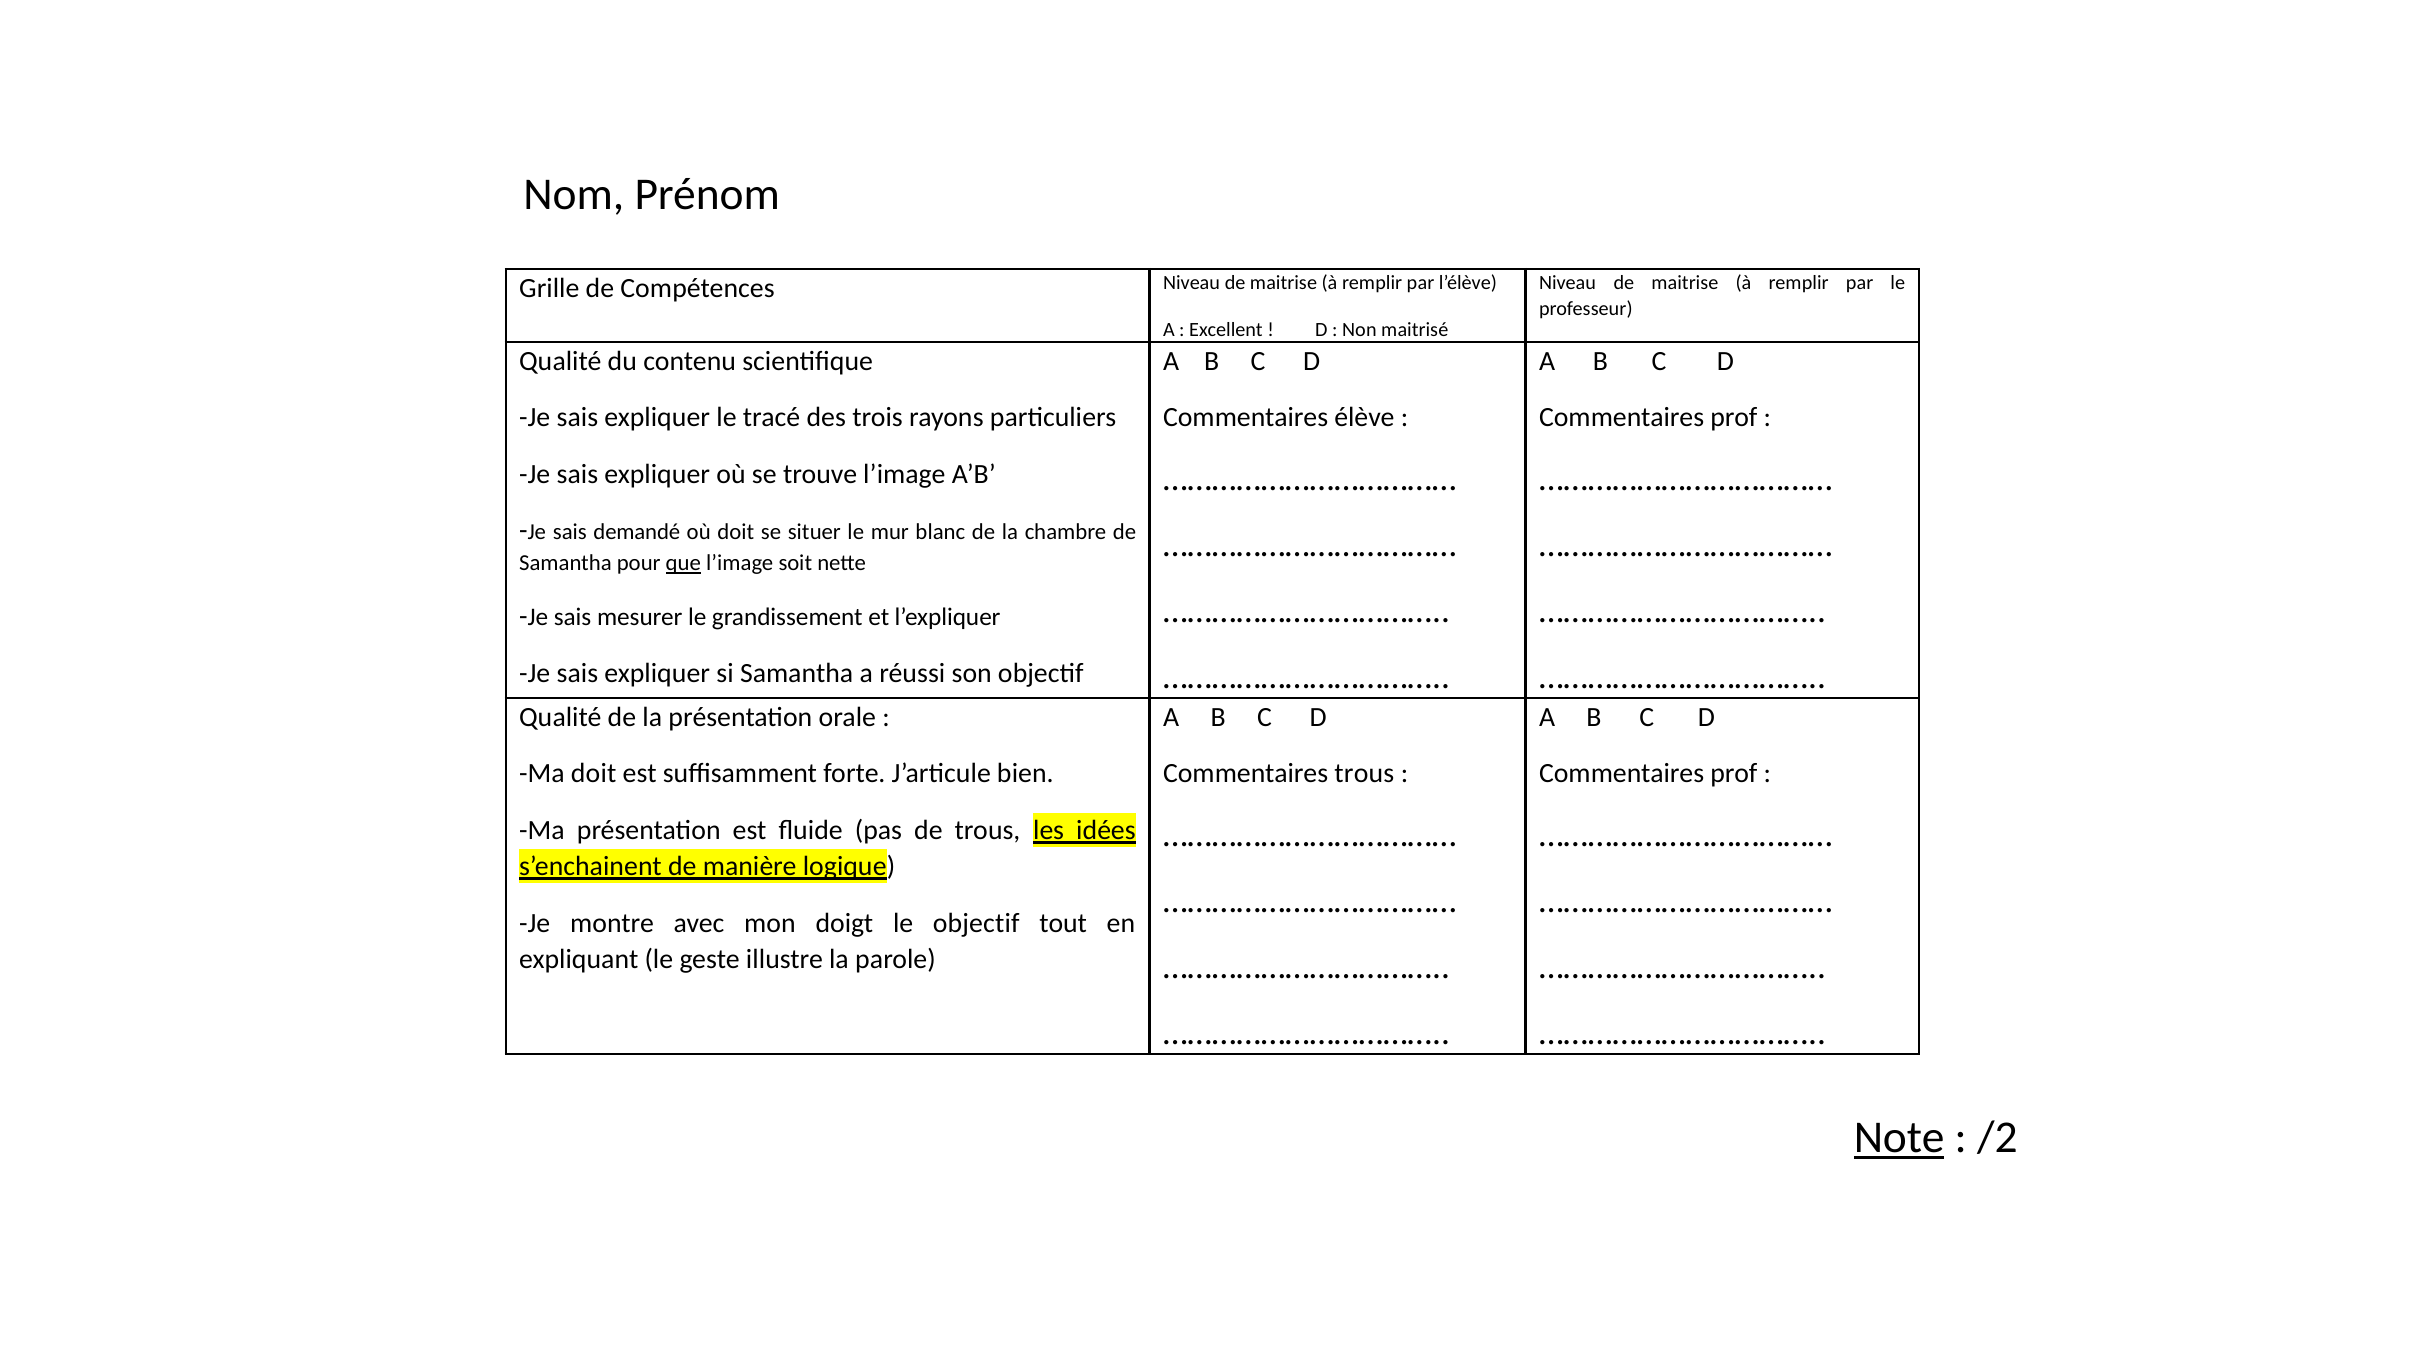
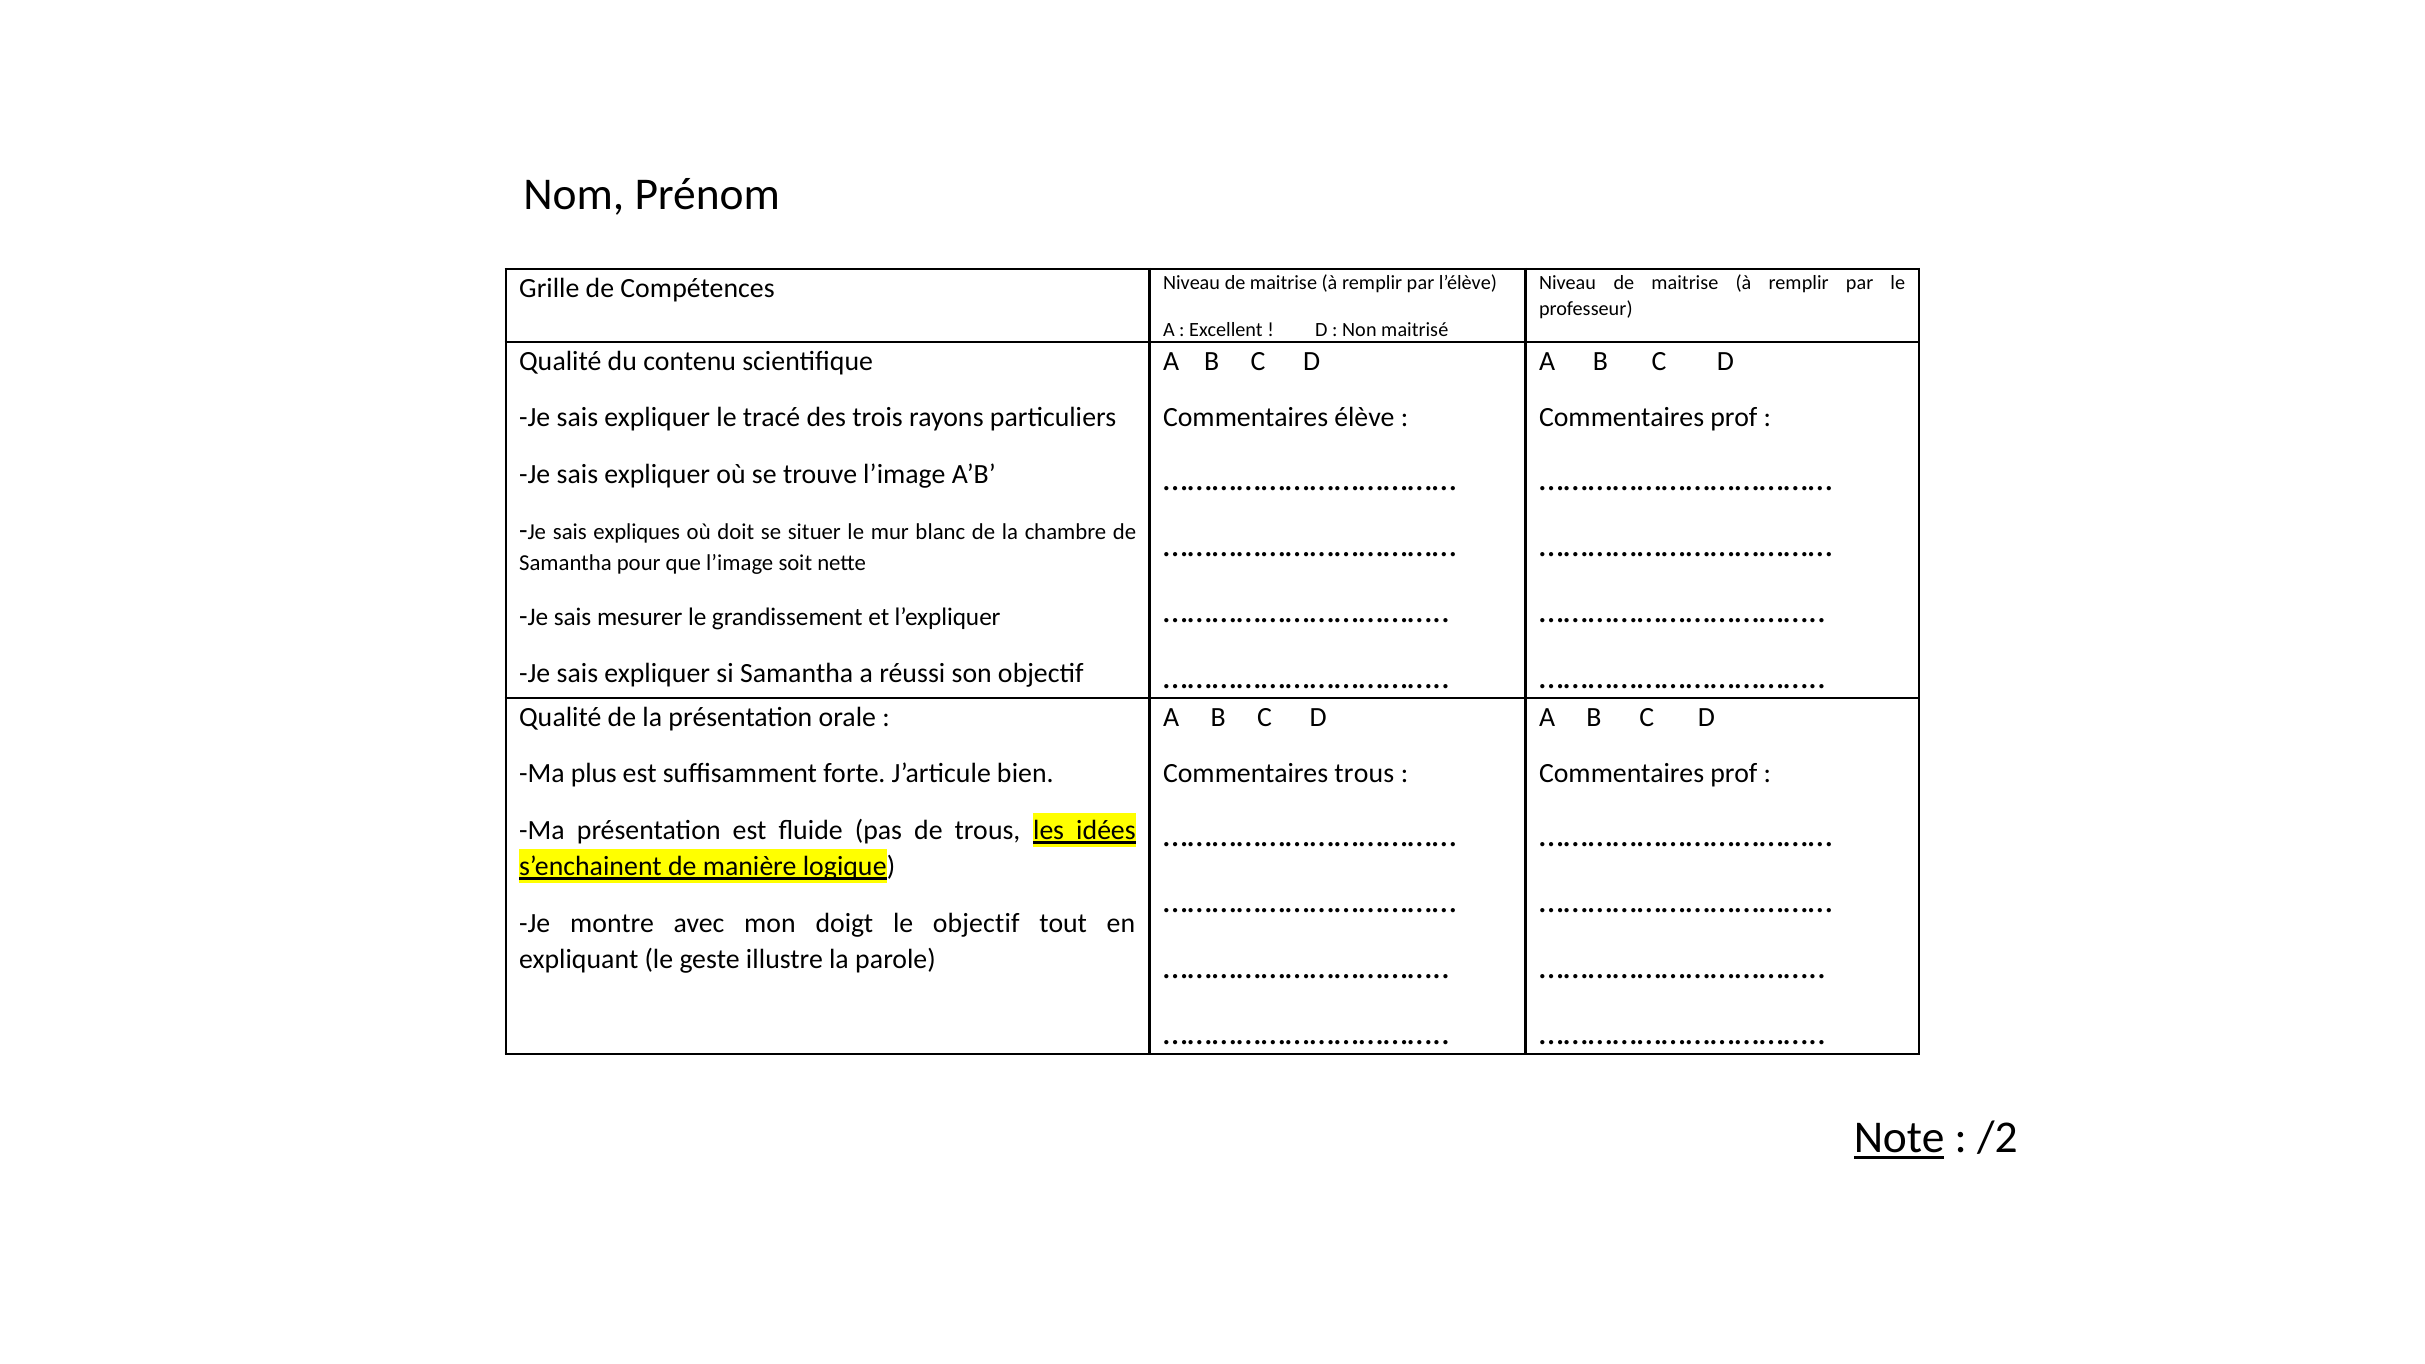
demandé: demandé -> expliques
que underline: present -> none
Ma doit: doit -> plus
